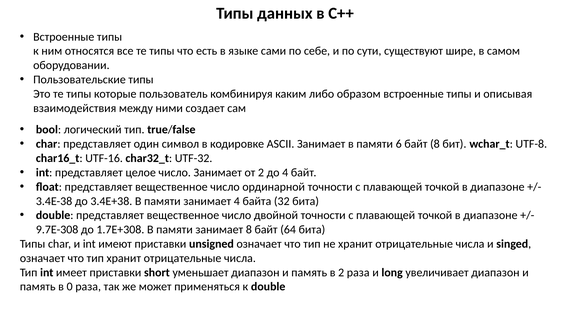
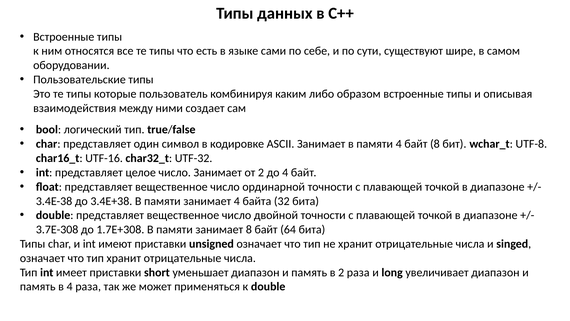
памяти 6: 6 -> 4
9.7E-308: 9.7E-308 -> 3.7E-308
в 0: 0 -> 4
